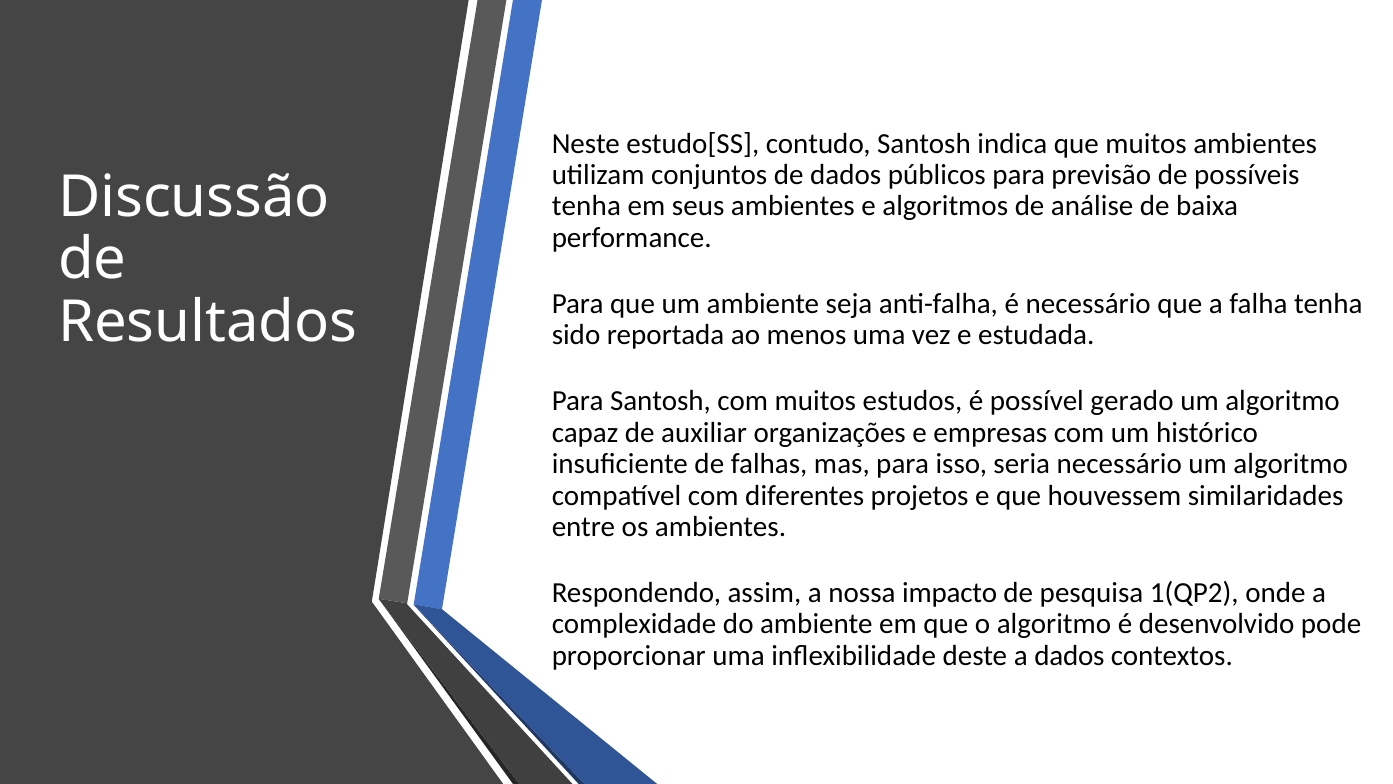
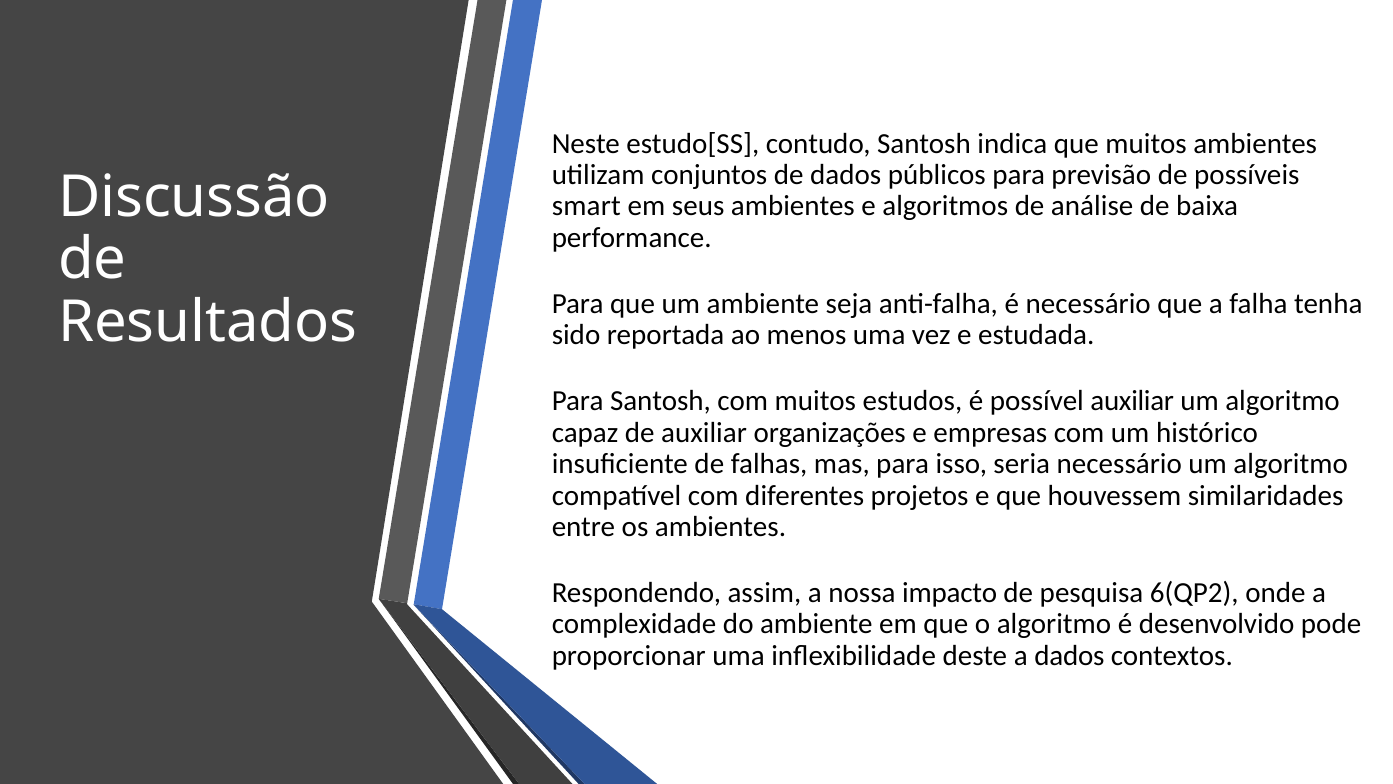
tenha at (586, 206): tenha -> smart
possível gerado: gerado -> auxiliar
1(QP2: 1(QP2 -> 6(QP2
